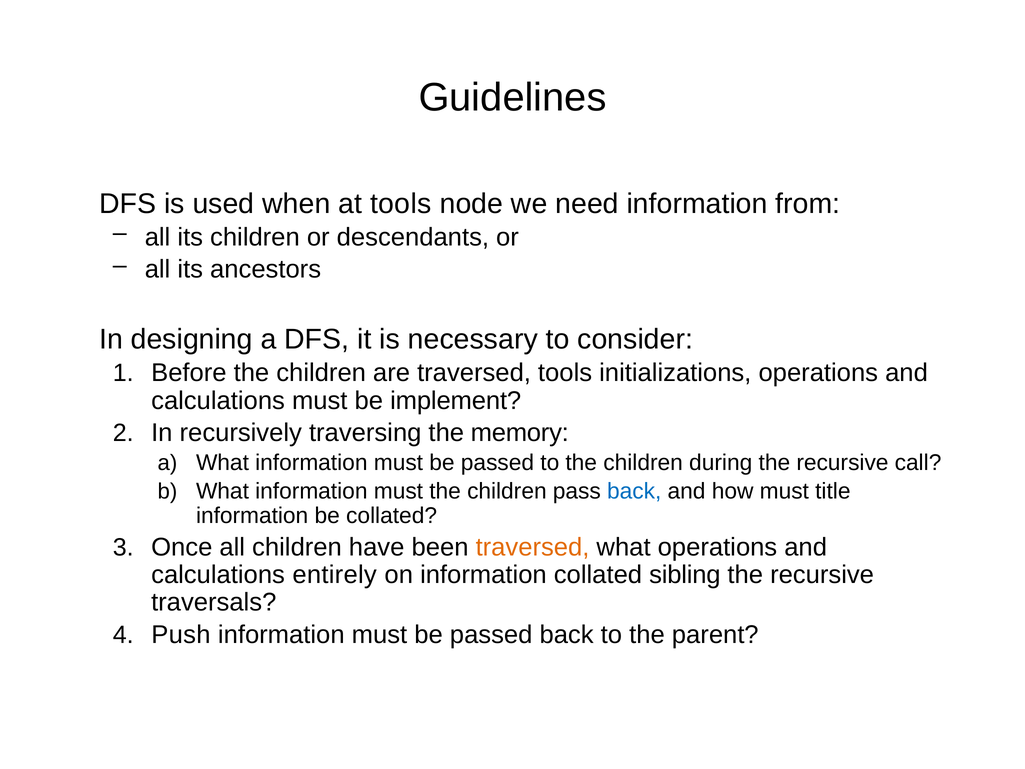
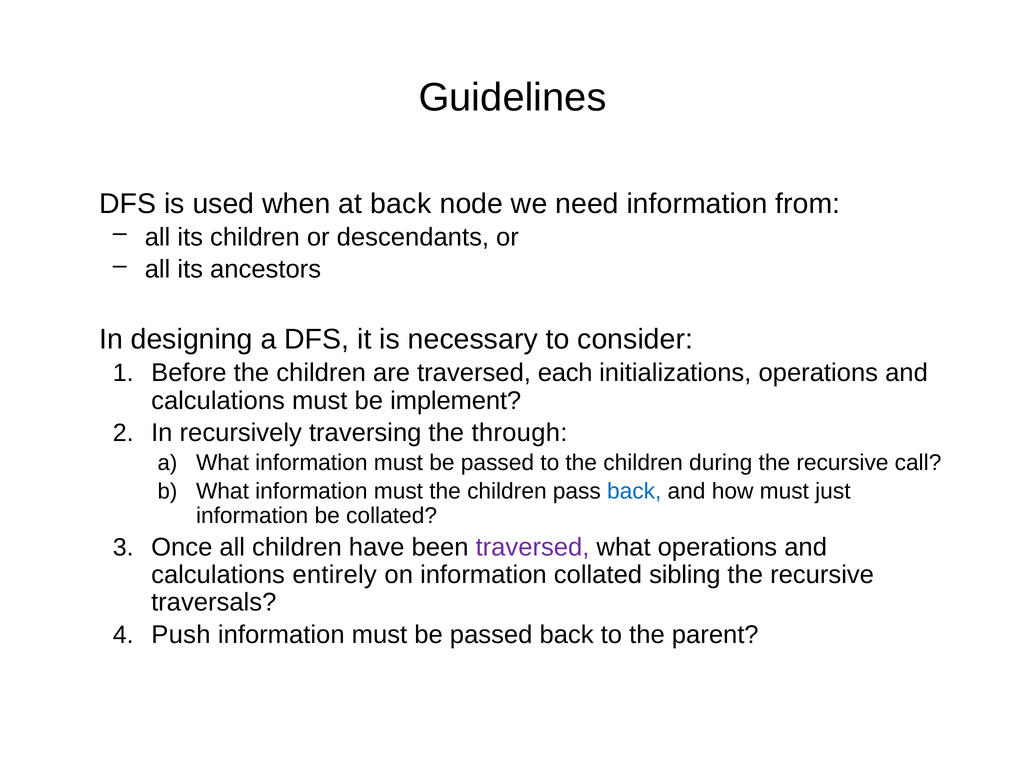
at tools: tools -> back
traversed tools: tools -> each
memory: memory -> through
title: title -> just
traversed at (533, 547) colour: orange -> purple
